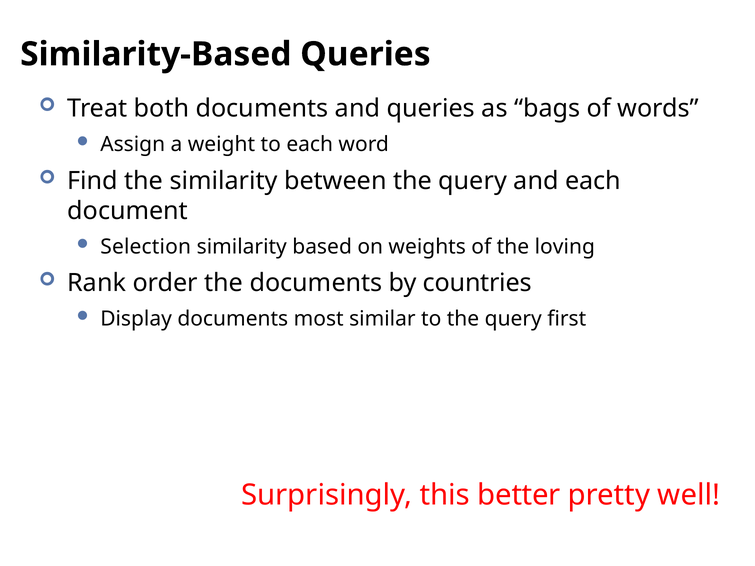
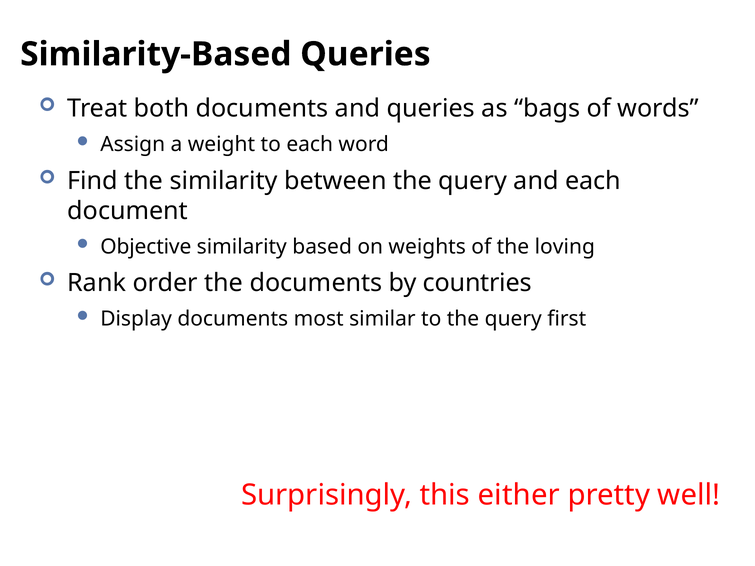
Selection: Selection -> Objective
better: better -> either
